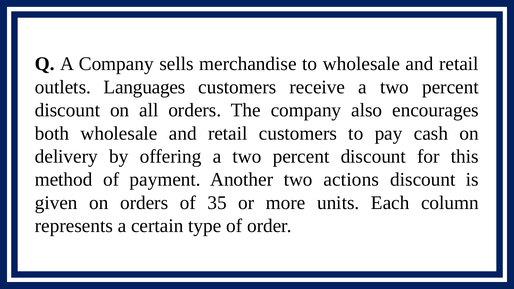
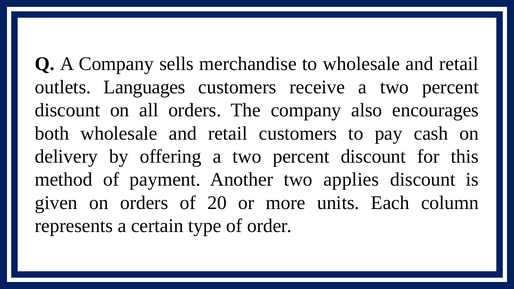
actions: actions -> applies
35: 35 -> 20
